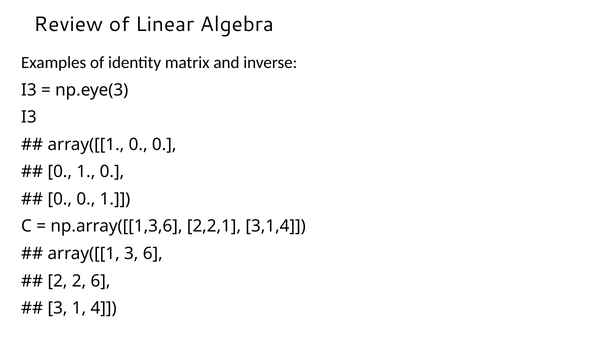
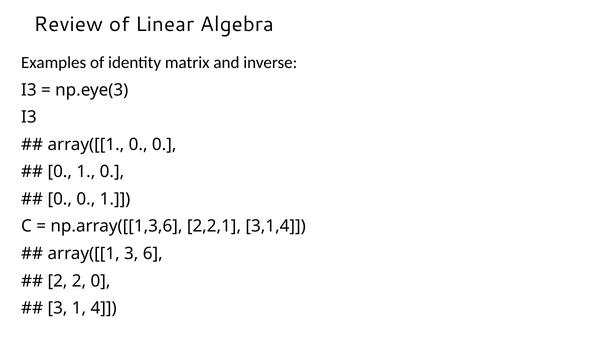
2 6: 6 -> 0
